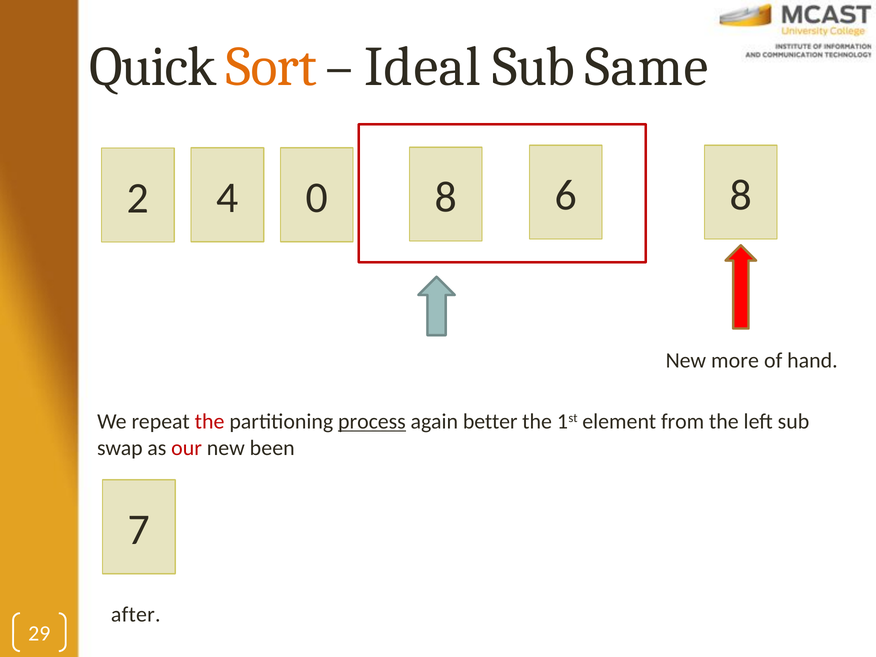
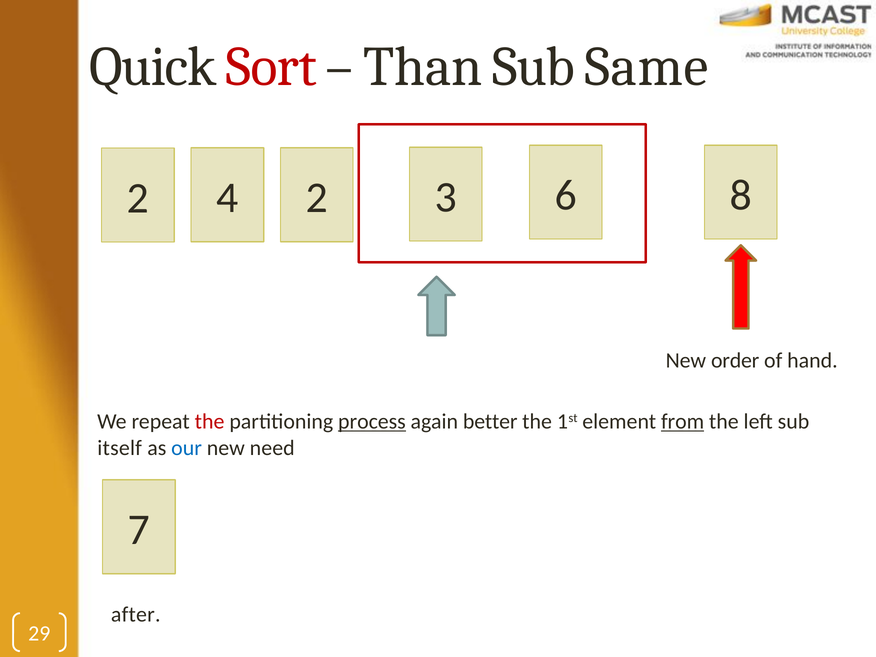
Sort colour: orange -> red
Ideal: Ideal -> Than
4 0: 0 -> 2
2 8: 8 -> 3
more: more -> order
from underline: none -> present
swap: swap -> itself
our colour: red -> blue
been: been -> need
